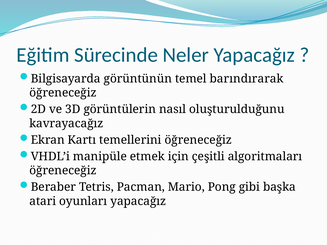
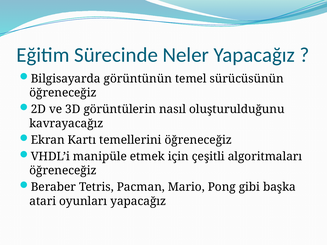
barındırarak: barındırarak -> sürücüsünün
